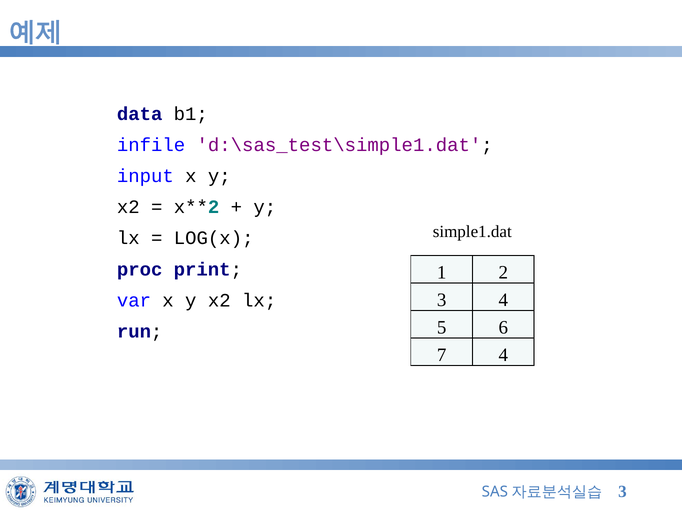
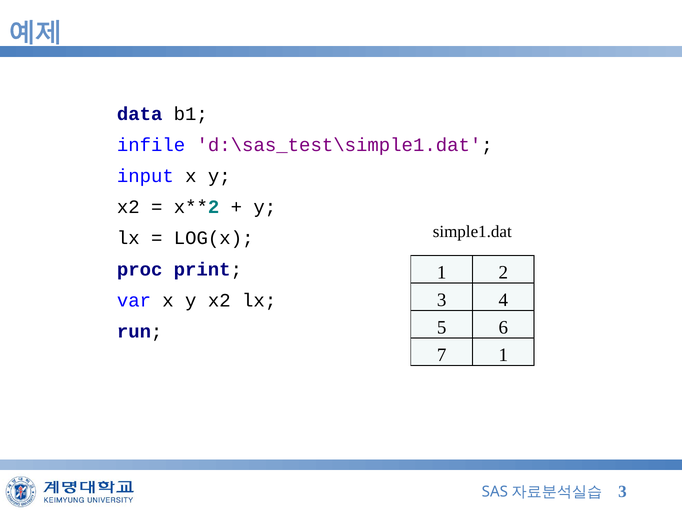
7 4: 4 -> 1
